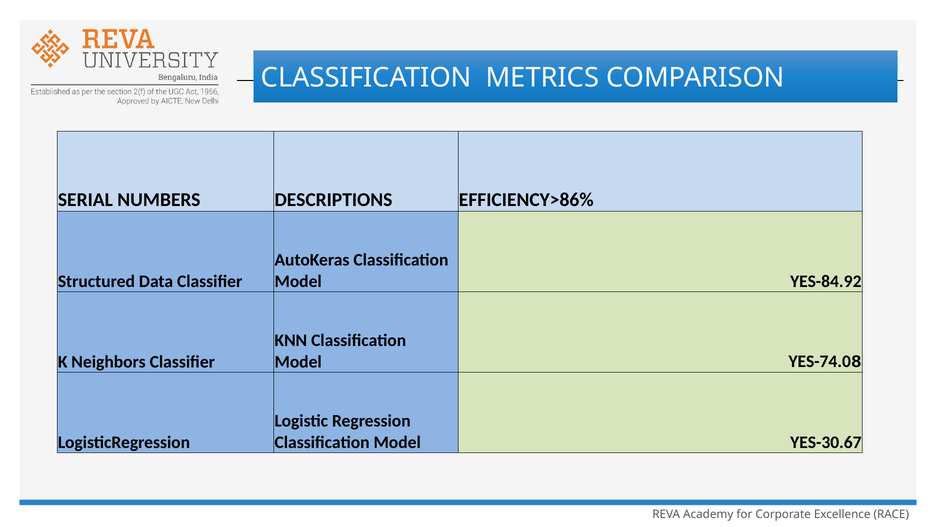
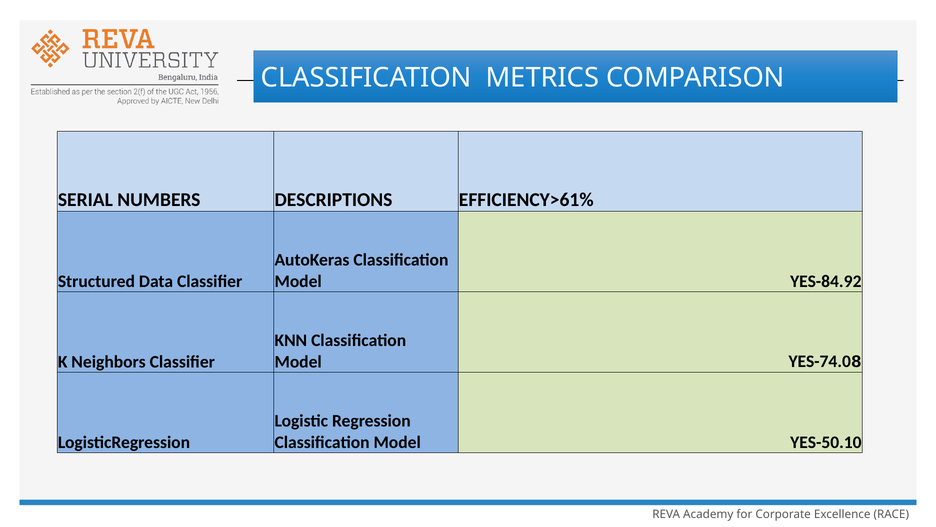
EFFICIENCY>86%: EFFICIENCY>86% -> EFFICIENCY>61%
YES-30.67: YES-30.67 -> YES-50.10
